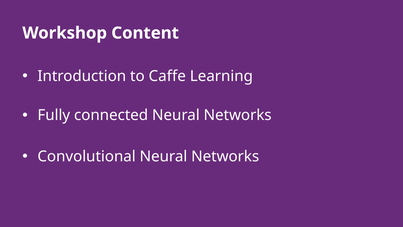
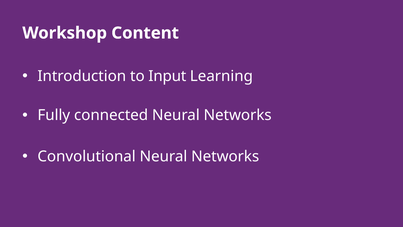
Caffe: Caffe -> Input
